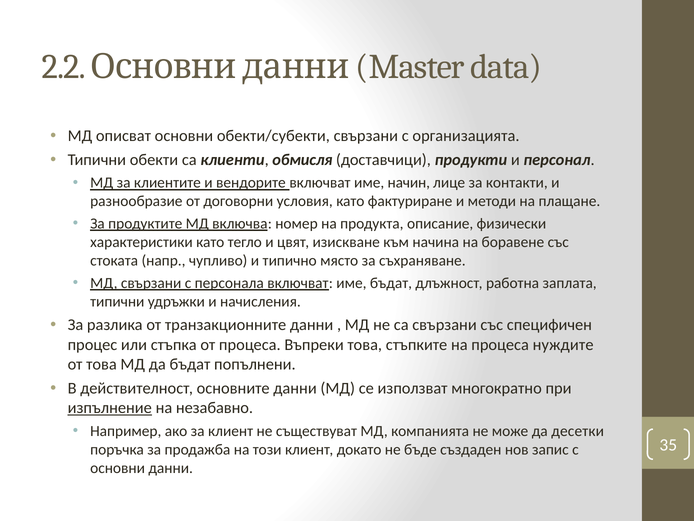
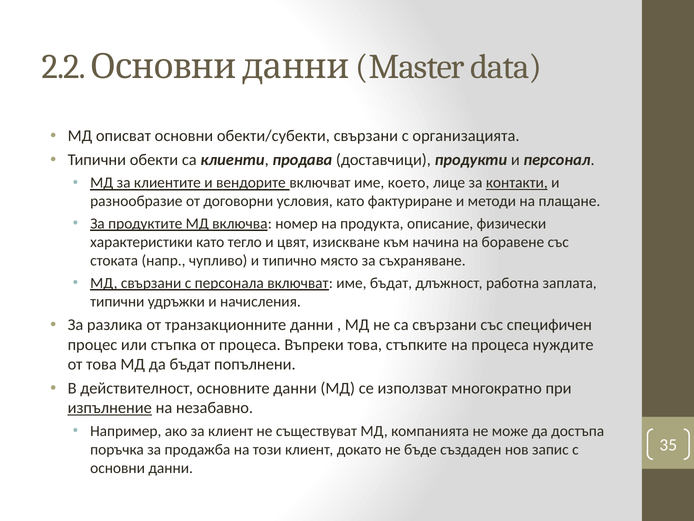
обмисля: обмисля -> продава
начин: начин -> което
контакти underline: none -> present
десетки: десетки -> достъпа
